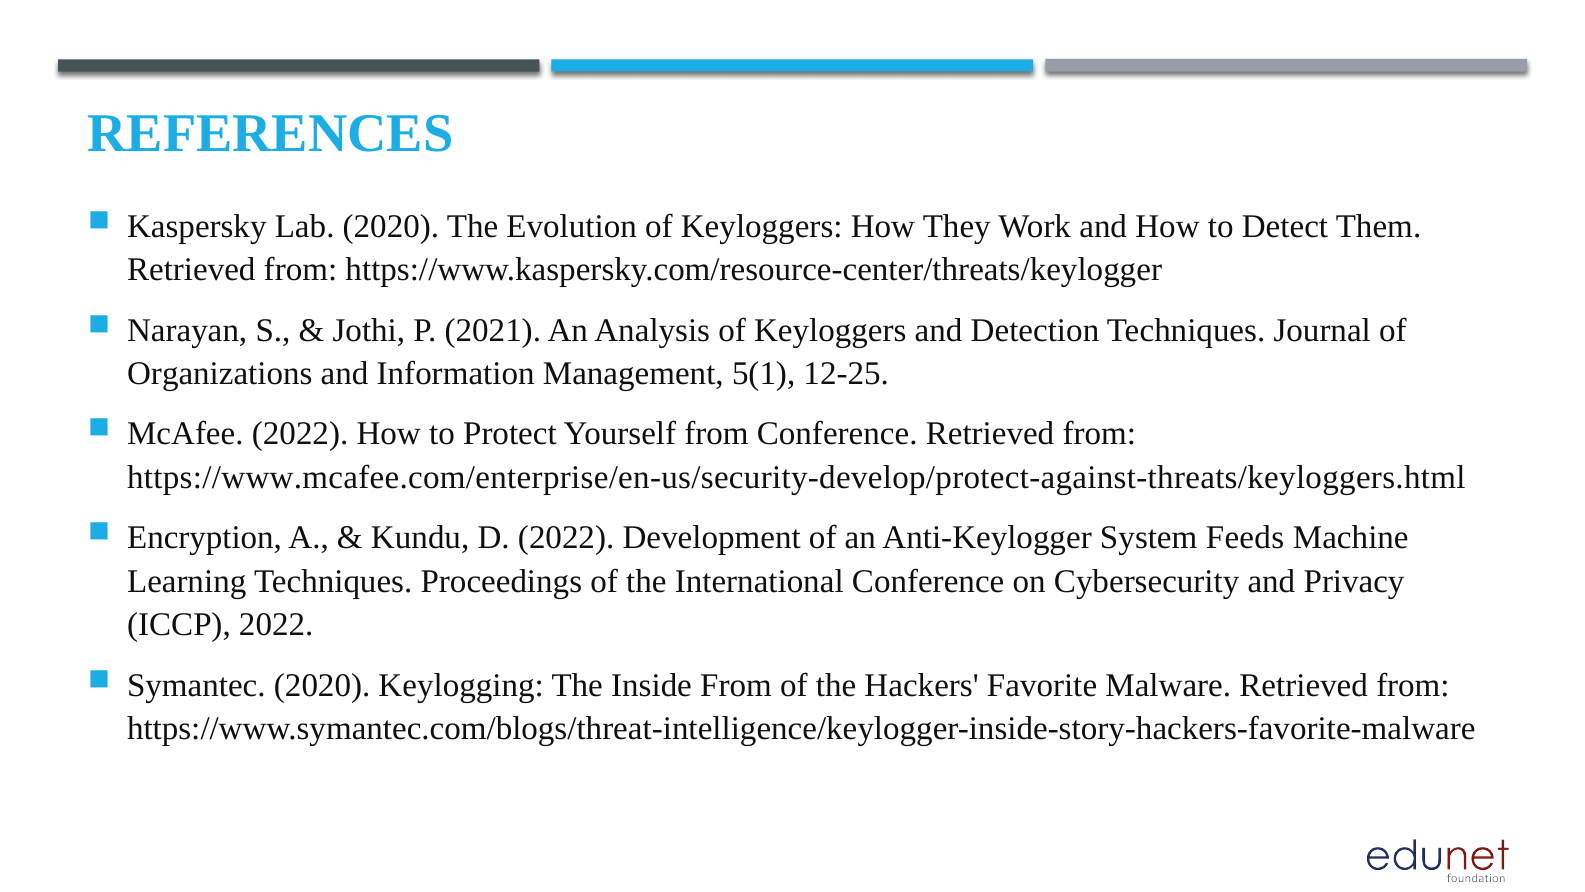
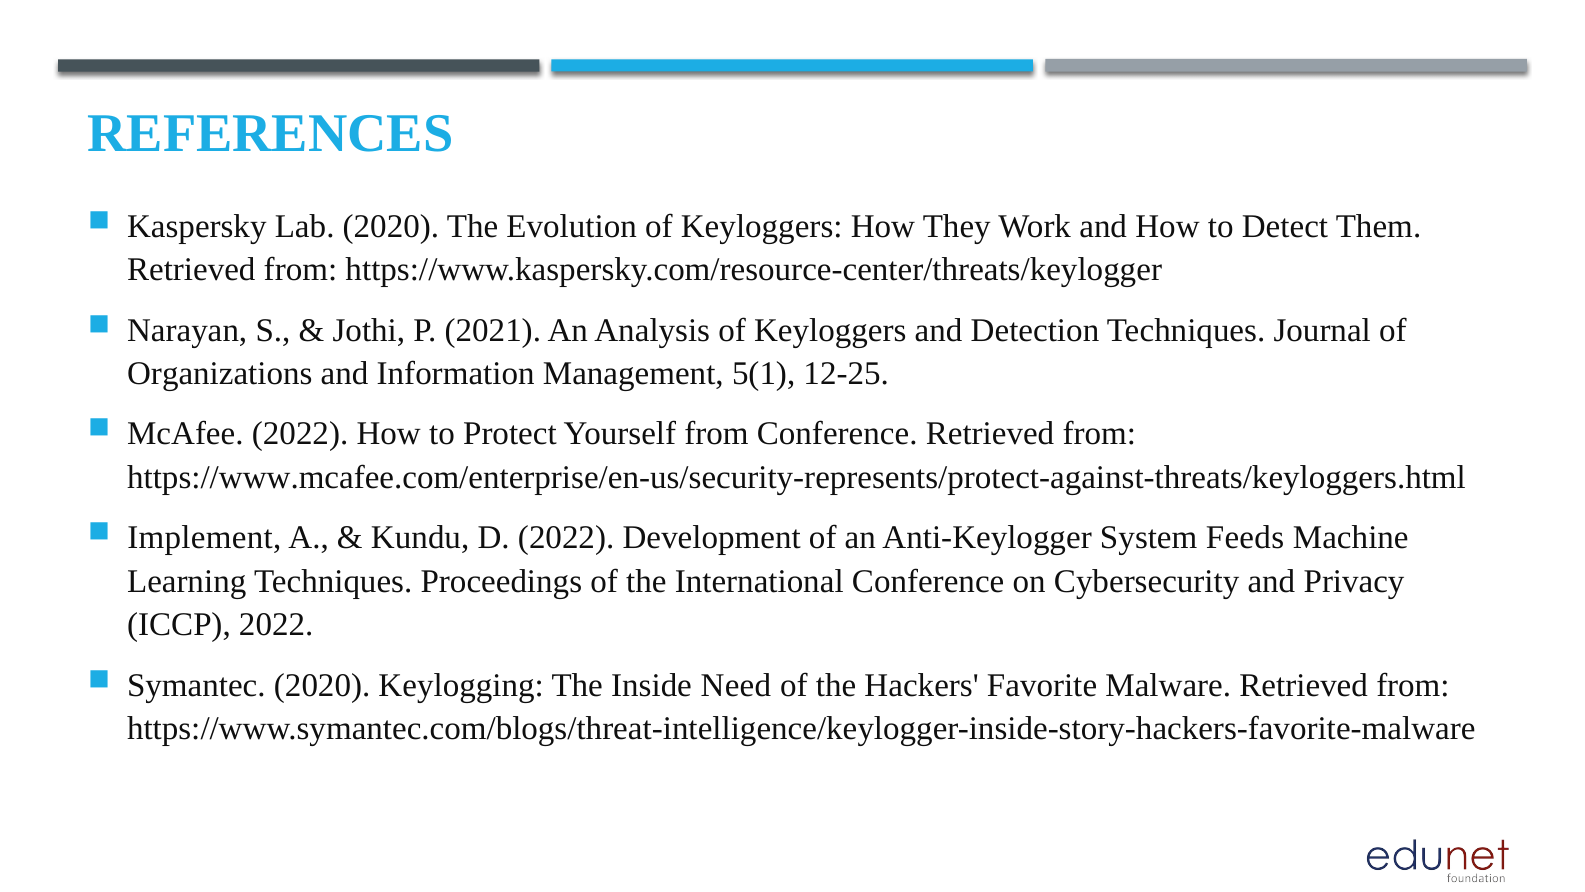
https://www.mcafee.com/enterprise/en-us/security-develop/protect-against-threats/keyloggers.html: https://www.mcafee.com/enterprise/en-us/security-develop/protect-against-threats/keyloggers.html -> https://www.mcafee.com/enterprise/en-us/security-represents/protect-against-threats/keyloggers.html
Encryption: Encryption -> Implement
Inside From: From -> Need
